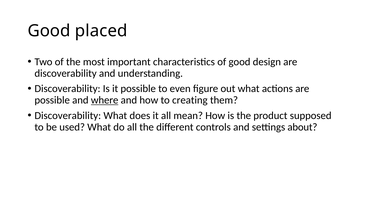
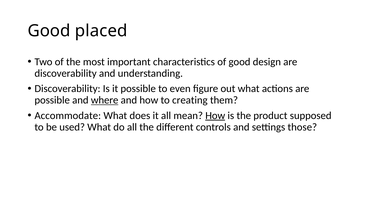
Discoverability at (68, 115): Discoverability -> Accommodate
How at (215, 115) underline: none -> present
about: about -> those
